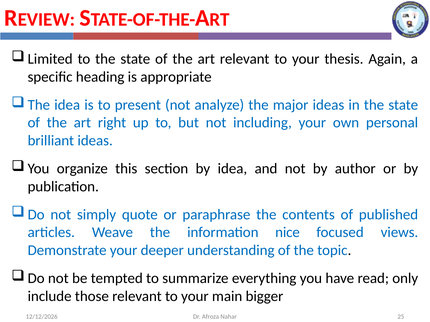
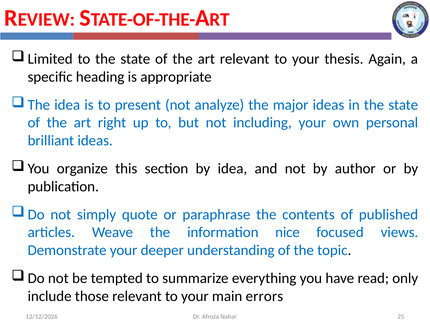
bigger: bigger -> errors
